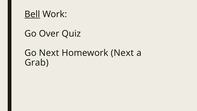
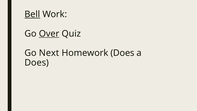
Over underline: none -> present
Homework Next: Next -> Does
Grab at (37, 63): Grab -> Does
